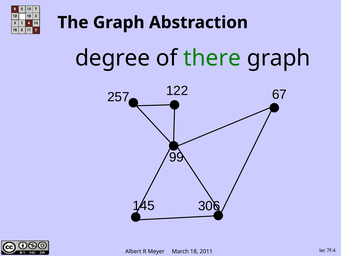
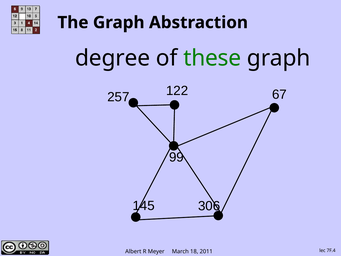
there: there -> these
